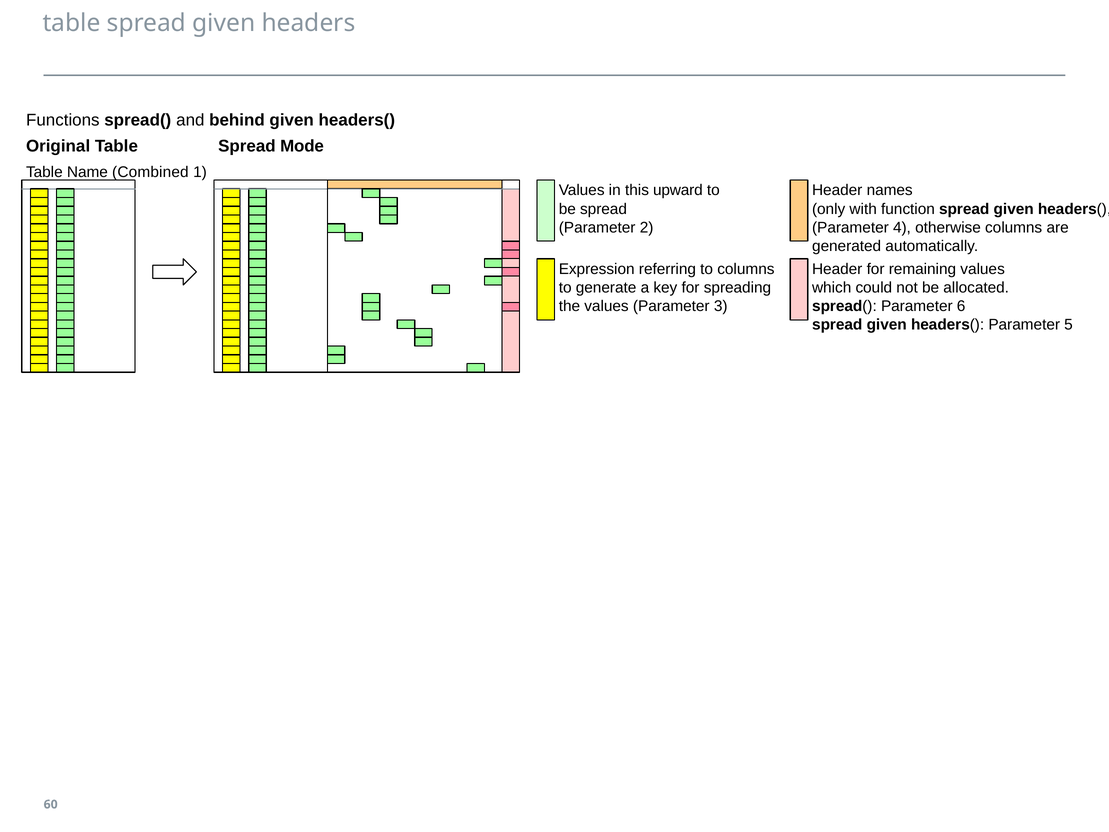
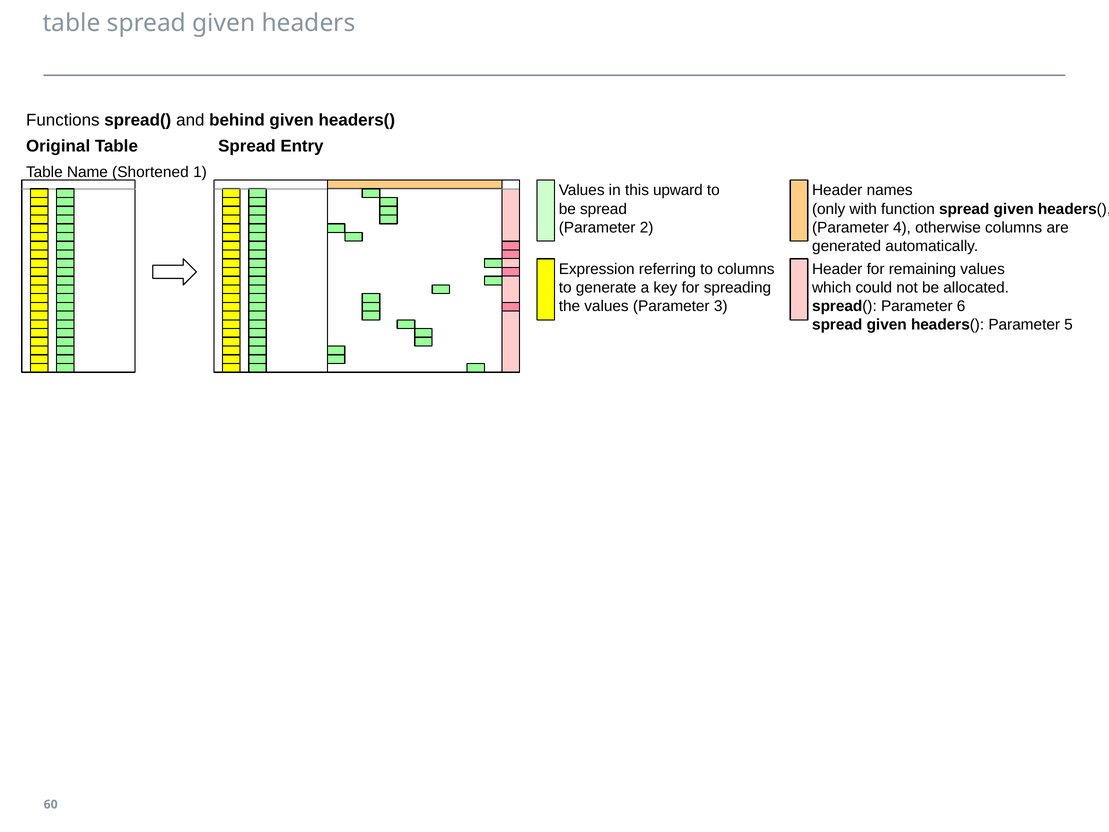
Mode: Mode -> Entry
Combined: Combined -> Shortened
